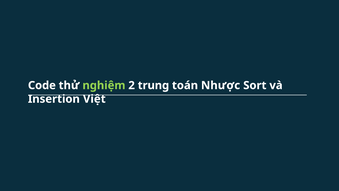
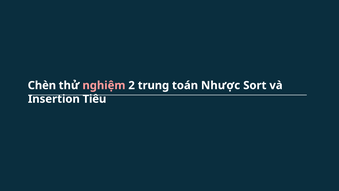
Code: Code -> Chèn
nghiệm colour: light green -> pink
Việt: Việt -> Tiêu
